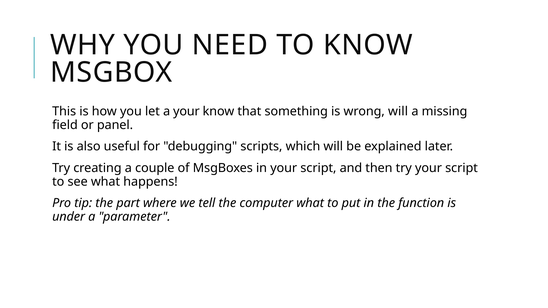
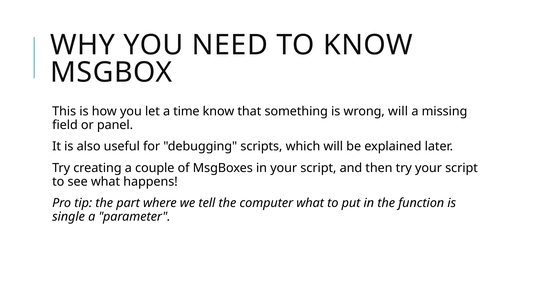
a your: your -> time
under: under -> single
